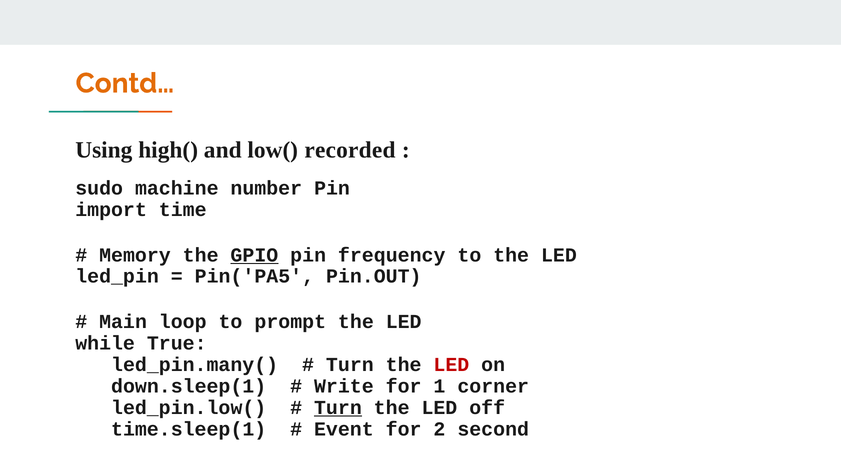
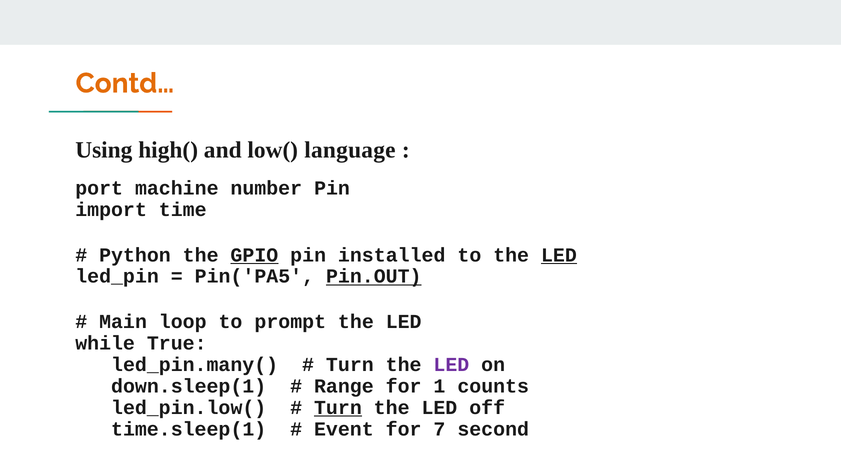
recorded: recorded -> language
sudo: sudo -> port
Memory: Memory -> Python
frequency: frequency -> installed
LED at (559, 255) underline: none -> present
Pin.OUT underline: none -> present
LED at (451, 365) colour: red -> purple
Write: Write -> Range
corner: corner -> counts
2: 2 -> 7
